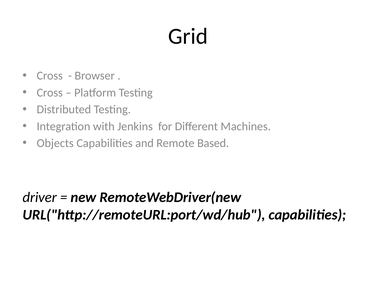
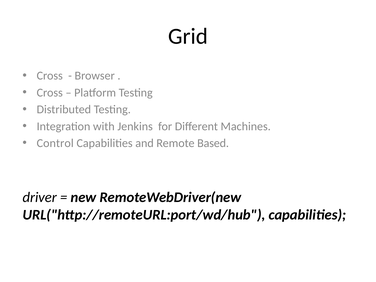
Objects: Objects -> Control
